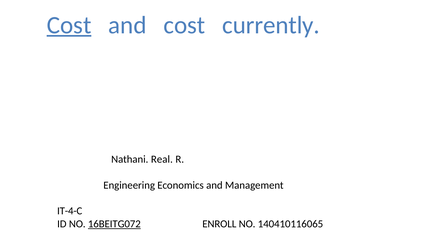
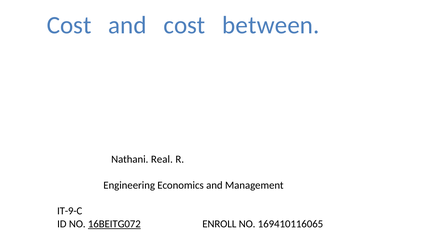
Cost at (69, 25) underline: present -> none
currently: currently -> between
IT-4-C: IT-4-C -> IT-9-C
140410116065: 140410116065 -> 169410116065
